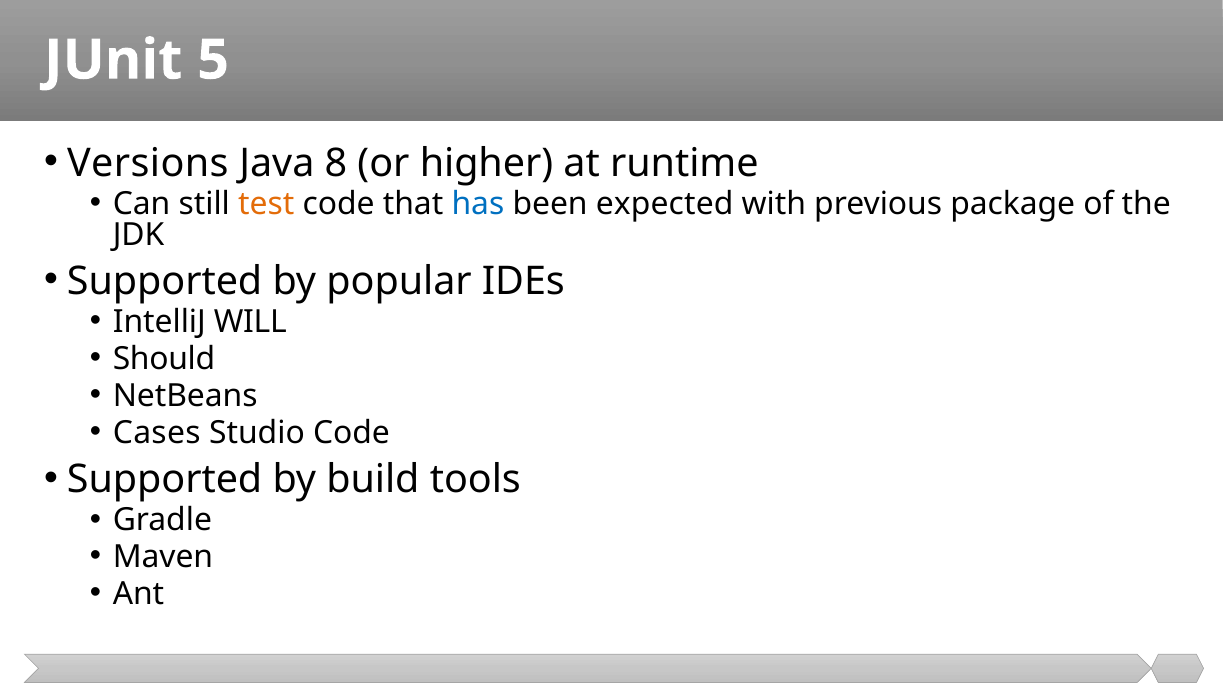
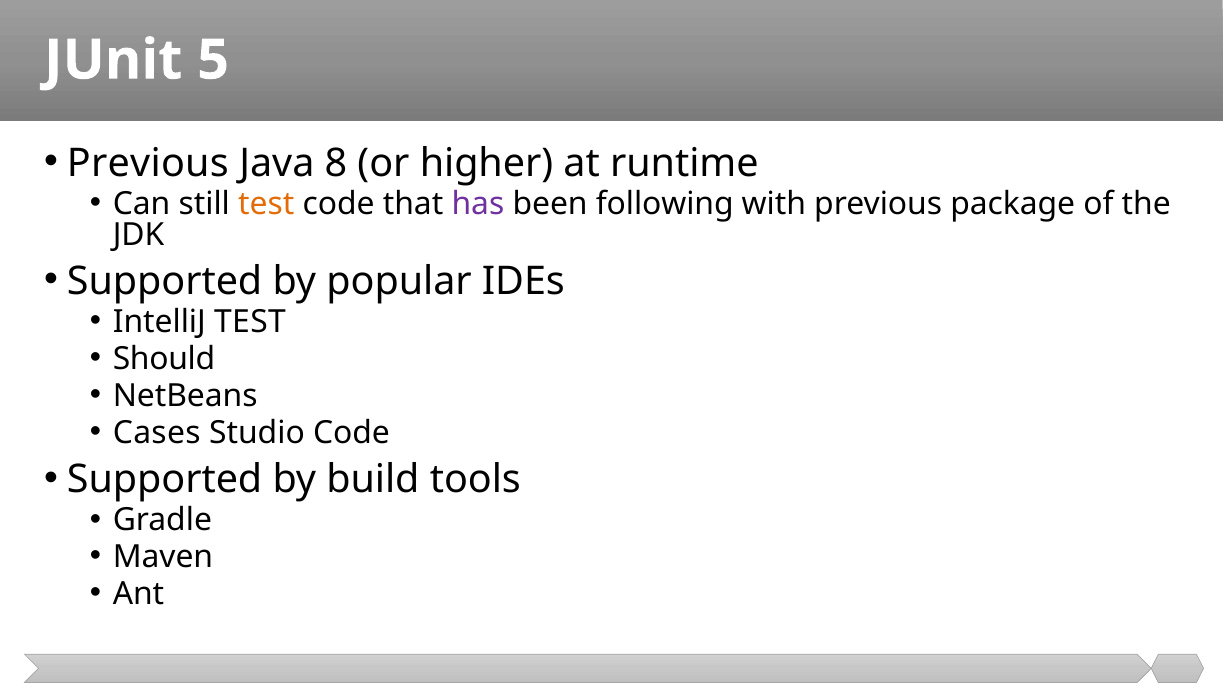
Versions at (148, 163): Versions -> Previous
has colour: blue -> purple
expected: expected -> following
IntelliJ WILL: WILL -> TEST
